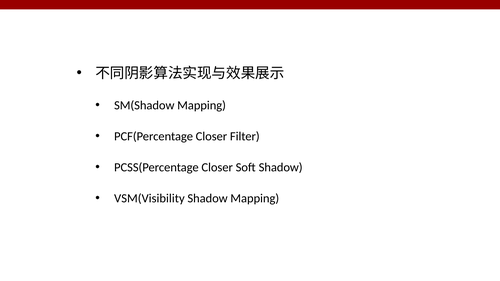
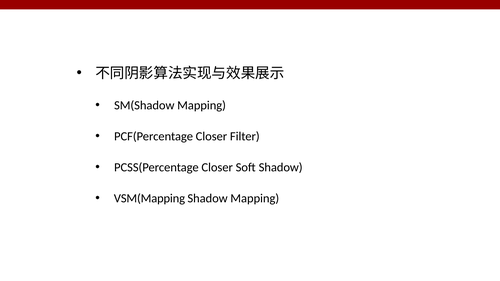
VSM(Visibility: VSM(Visibility -> VSM(Mapping
